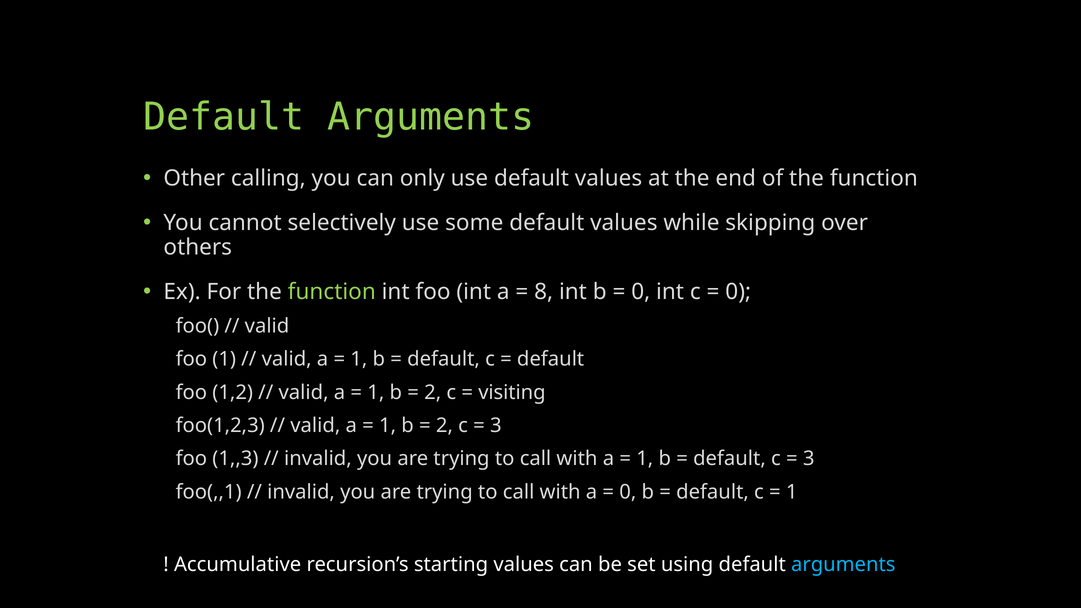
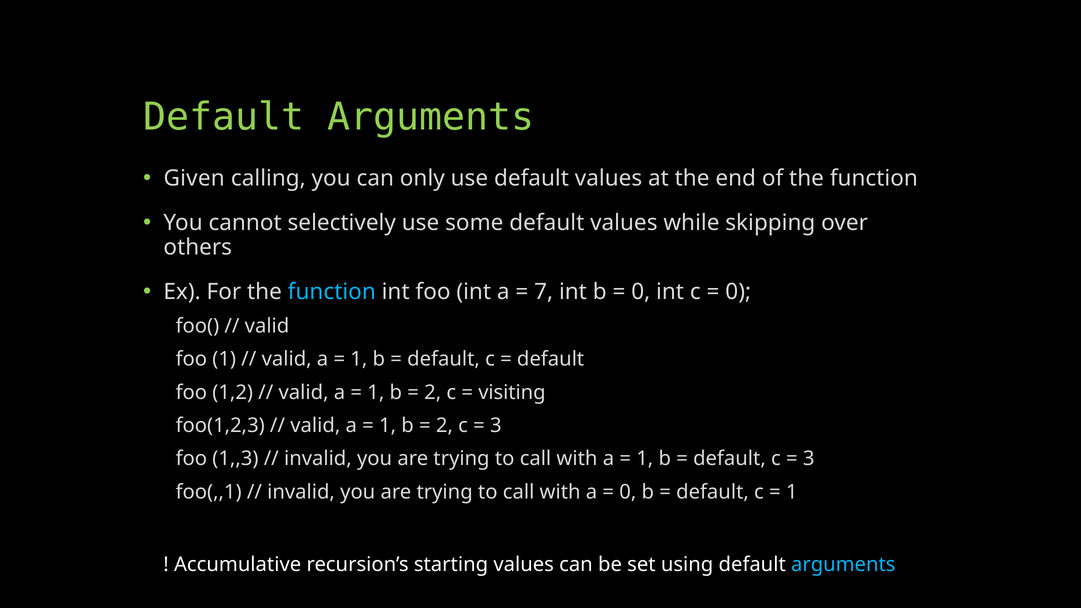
Other: Other -> Given
function at (332, 292) colour: light green -> light blue
8: 8 -> 7
